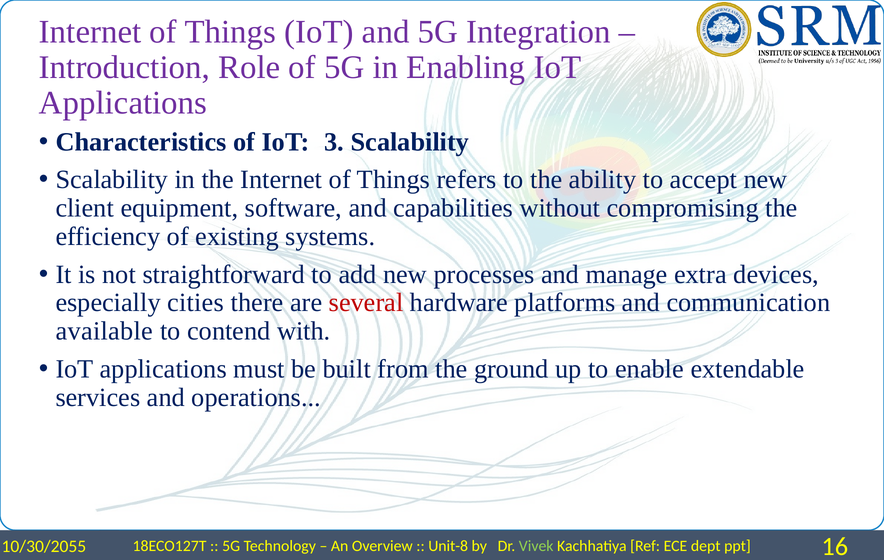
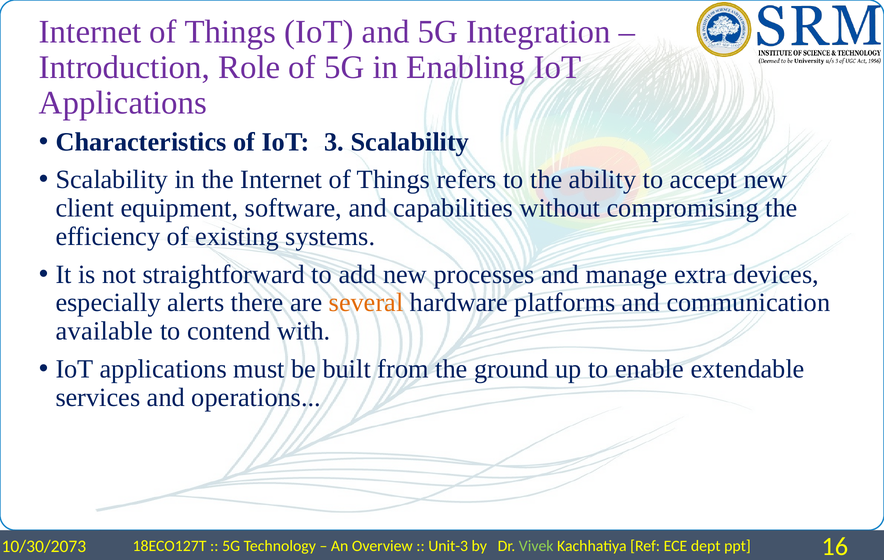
cities: cities -> alerts
several colour: red -> orange
10/30/2055: 10/30/2055 -> 10/30/2073
Unit-8: Unit-8 -> Unit-3
